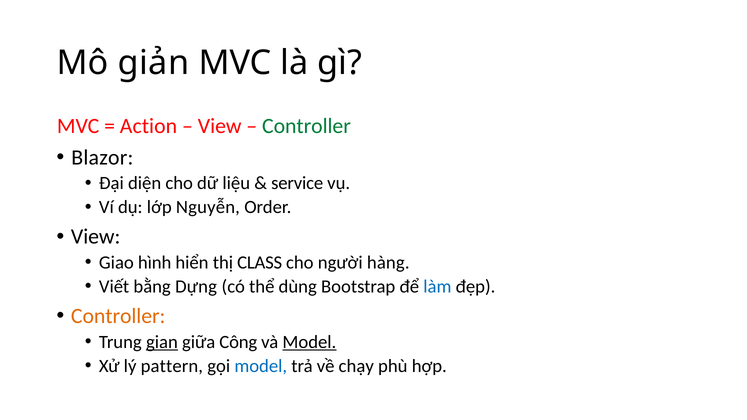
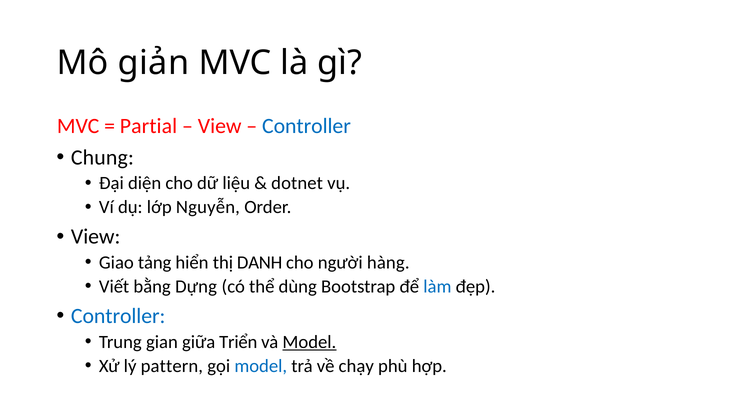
Action: Action -> Partial
Controller at (306, 126) colour: green -> blue
Blazor: Blazor -> Chung
service: service -> dotnet
hình: hình -> tảng
CLASS: CLASS -> DANH
Controller at (118, 316) colour: orange -> blue
gian underline: present -> none
Công: Công -> Triển
